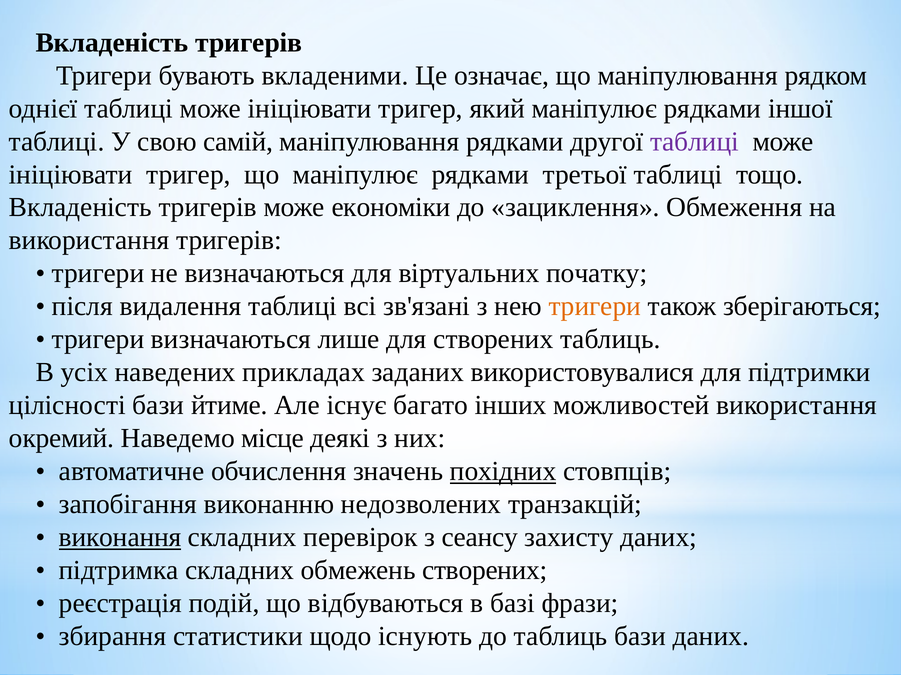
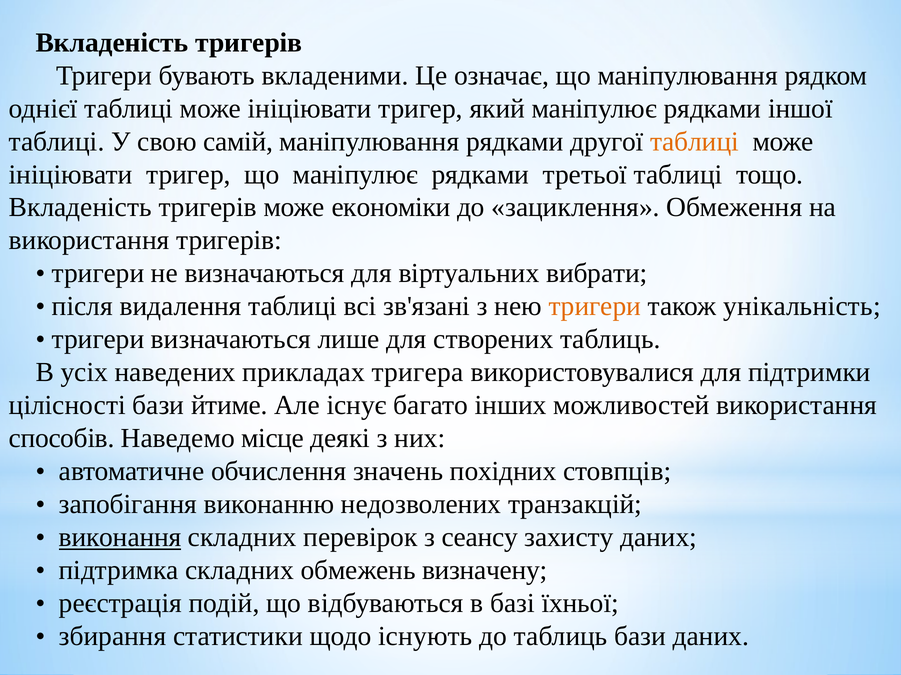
таблиці at (695, 142) colour: purple -> orange
початку: початку -> вибрати
зберігаються: зберігаються -> унікальність
заданих: заданих -> тригера
окремий: окремий -> способів
похідних underline: present -> none
обмежень створених: створених -> визначену
фрази: фрази -> їхньої
